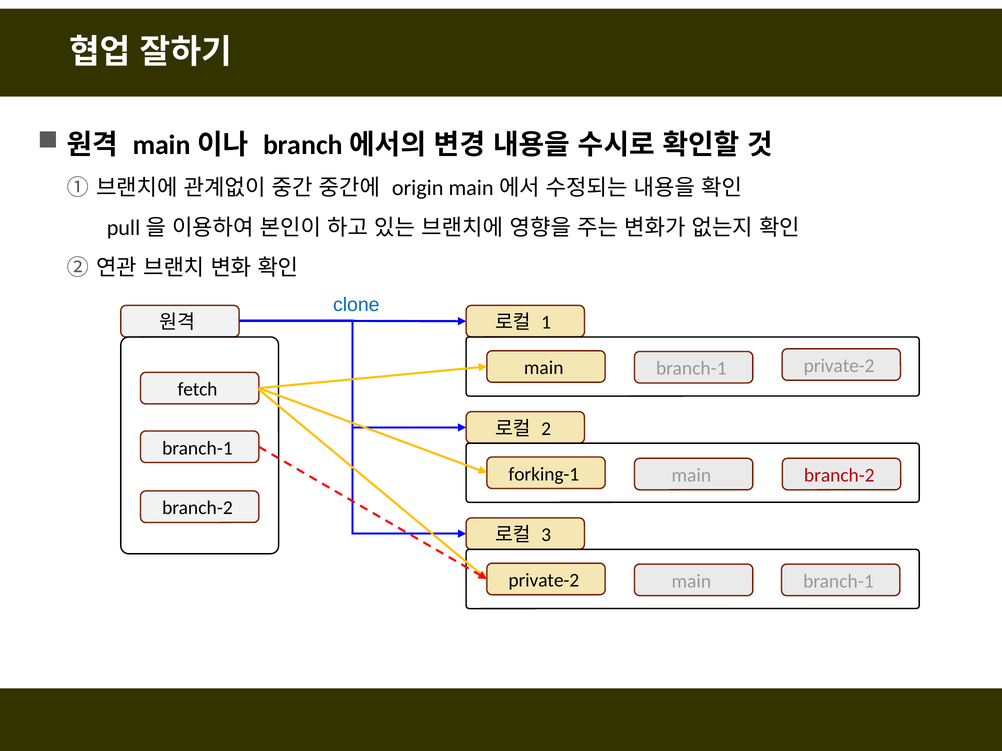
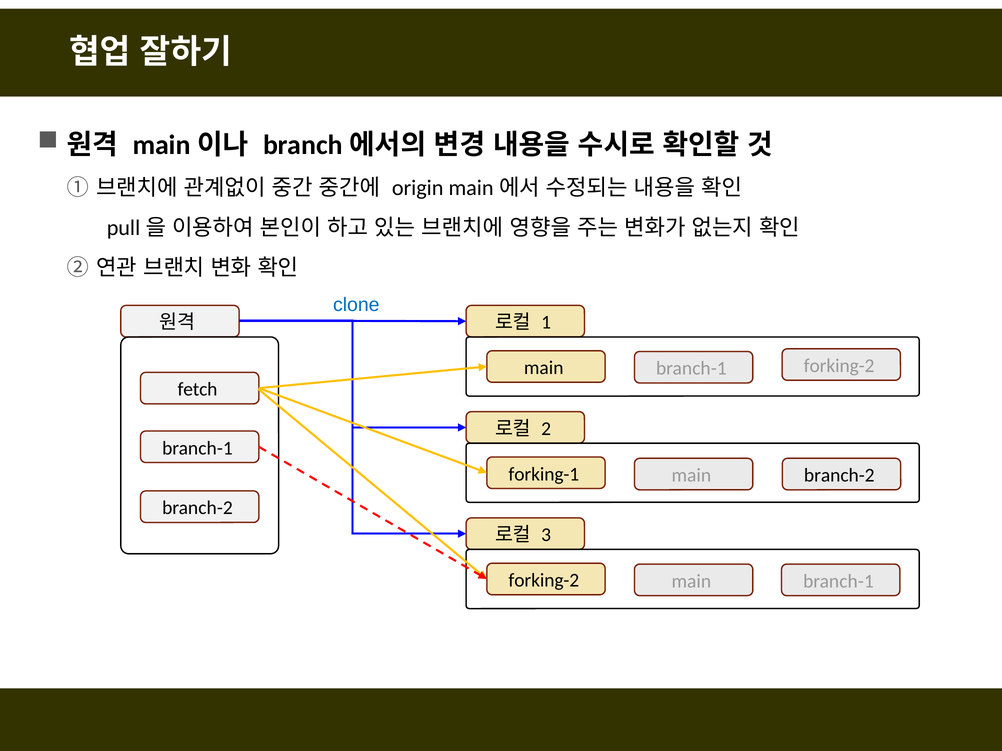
branch-1 private-2: private-2 -> forking-2
branch-2 at (839, 476) colour: red -> black
private-2 at (544, 581): private-2 -> forking-2
